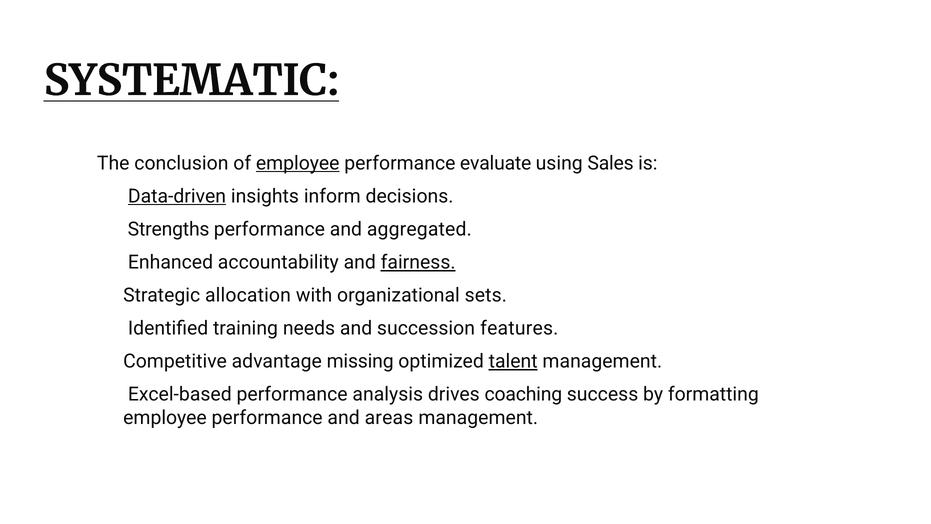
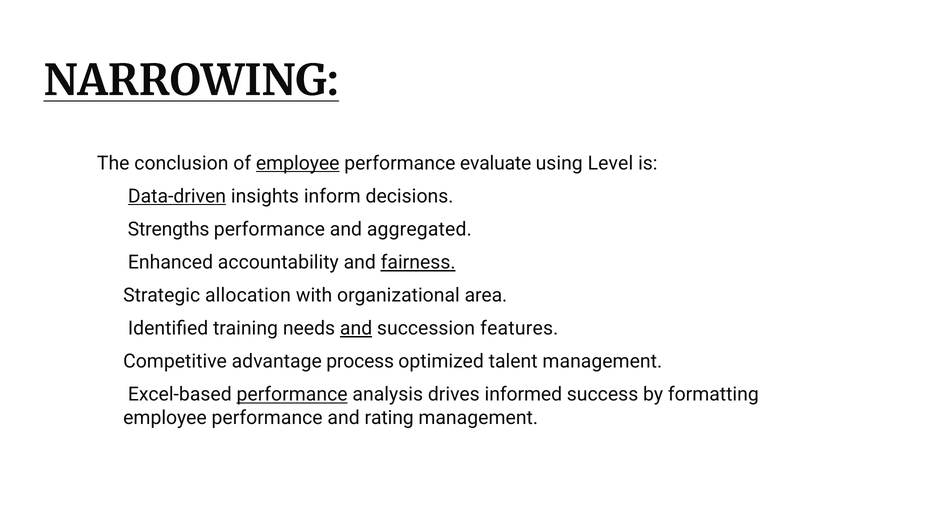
SYSTEMATIC: SYSTEMATIC -> NARROWING
Sales: Sales -> Level
sets: sets -> area
and at (356, 328) underline: none -> present
missing: missing -> process
talent underline: present -> none
performance at (292, 394) underline: none -> present
coaching: coaching -> informed
areas: areas -> rating
